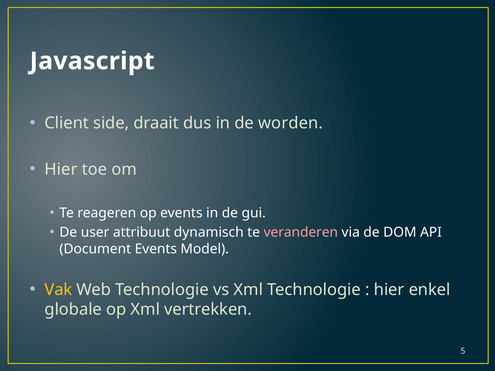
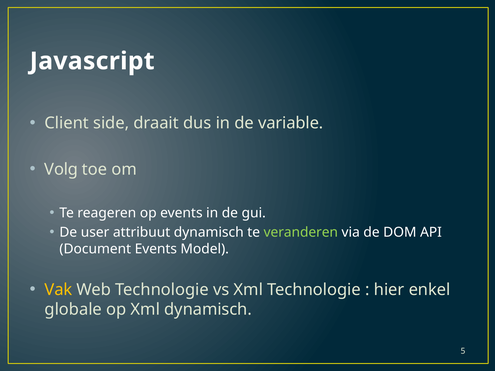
worden: worden -> variable
Hier at (61, 169): Hier -> Volg
veranderen colour: pink -> light green
Xml vertrekken: vertrekken -> dynamisch
